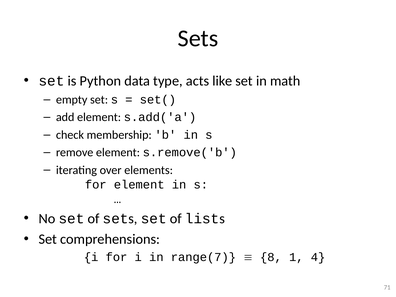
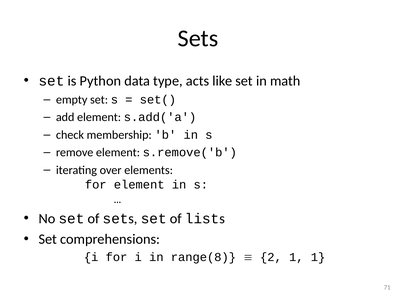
range(7: range(7 -> range(8
8: 8 -> 2
1 4: 4 -> 1
